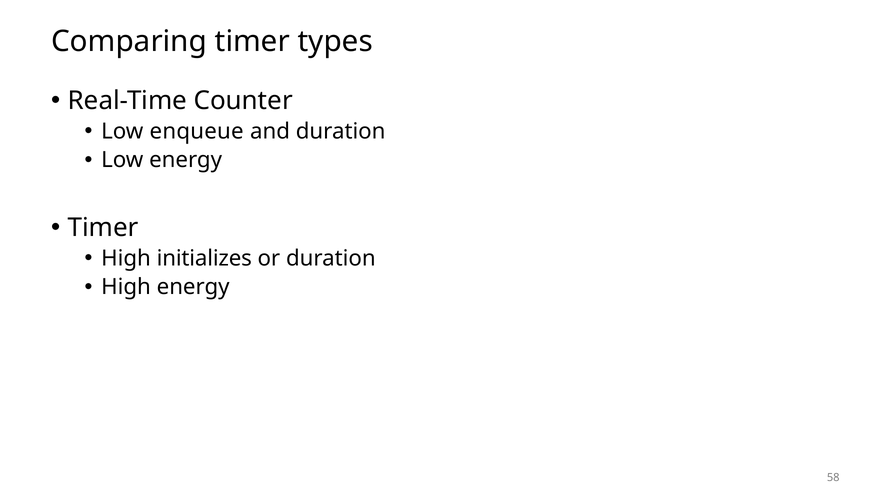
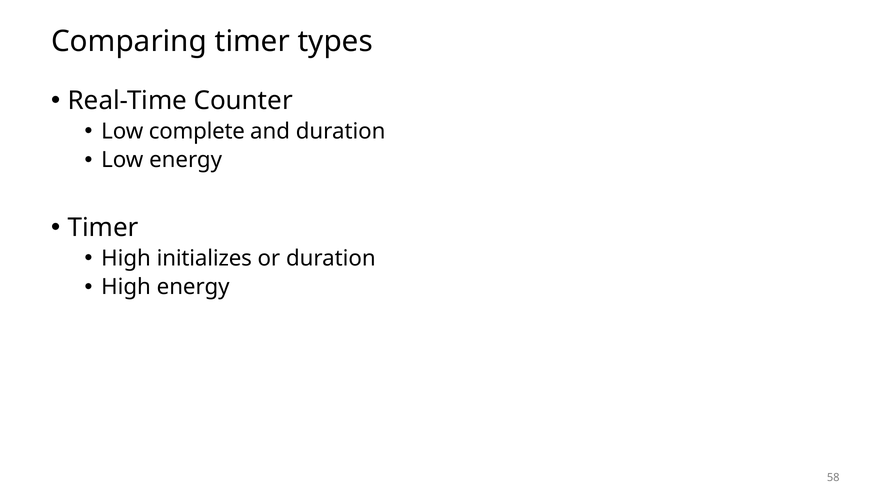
enqueue: enqueue -> complete
